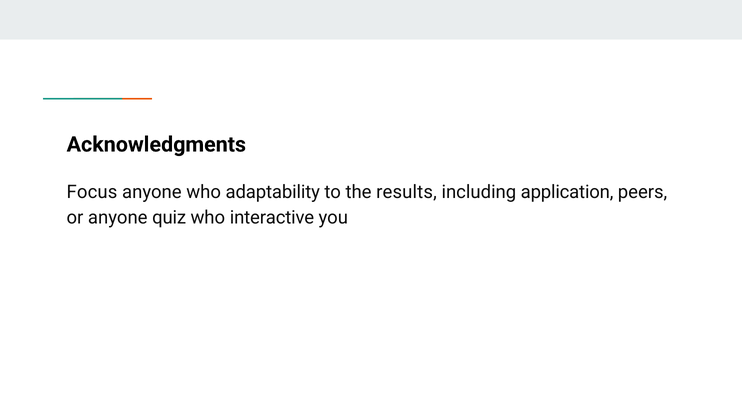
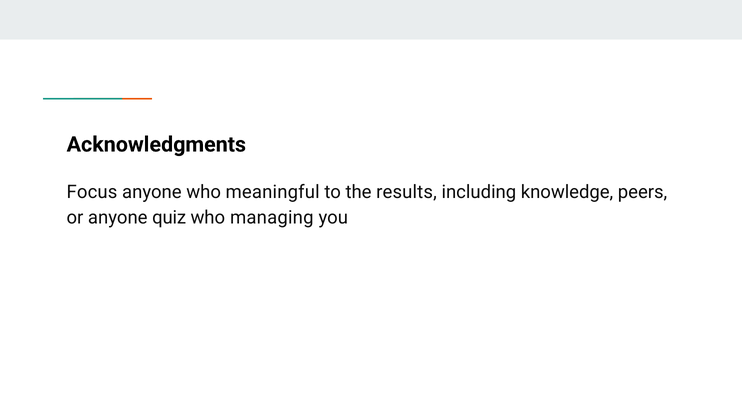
adaptability: adaptability -> meaningful
application: application -> knowledge
interactive: interactive -> managing
